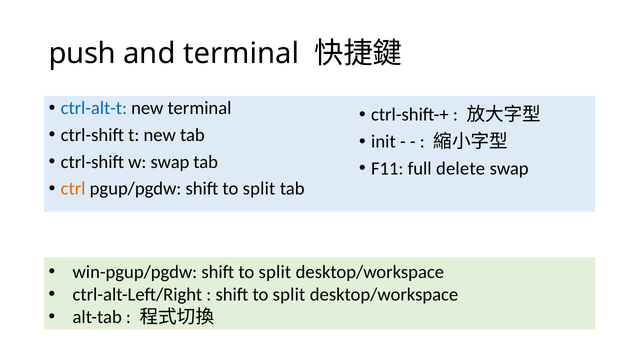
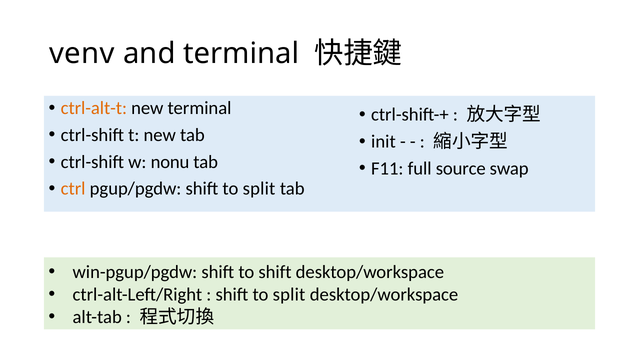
push: push -> venv
ctrl-alt-t colour: blue -> orange
w swap: swap -> nonu
delete: delete -> source
win-pgup/pgdw shift to split: split -> shift
